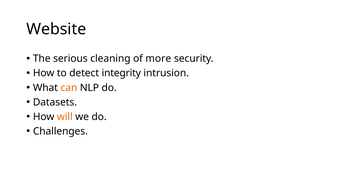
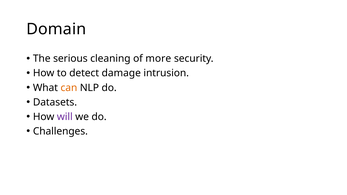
Website: Website -> Domain
integrity: integrity -> damage
will colour: orange -> purple
